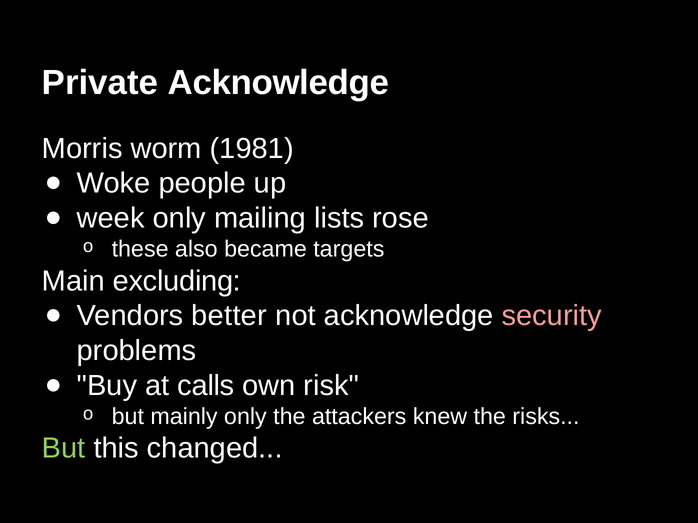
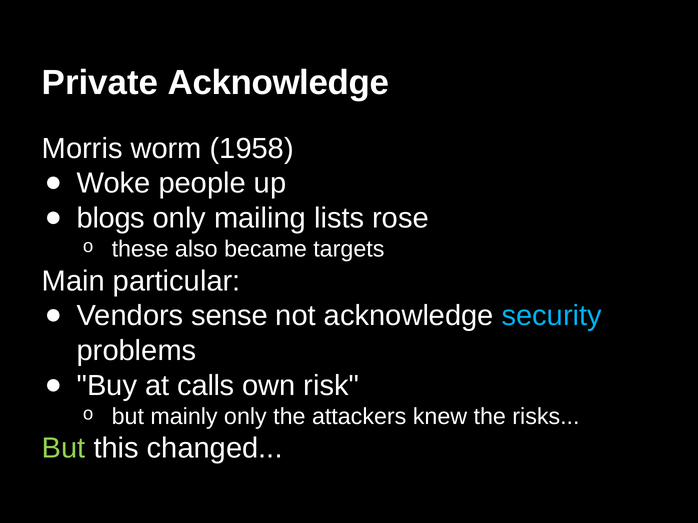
1981: 1981 -> 1958
week: week -> blogs
excluding: excluding -> particular
better: better -> sense
security colour: pink -> light blue
